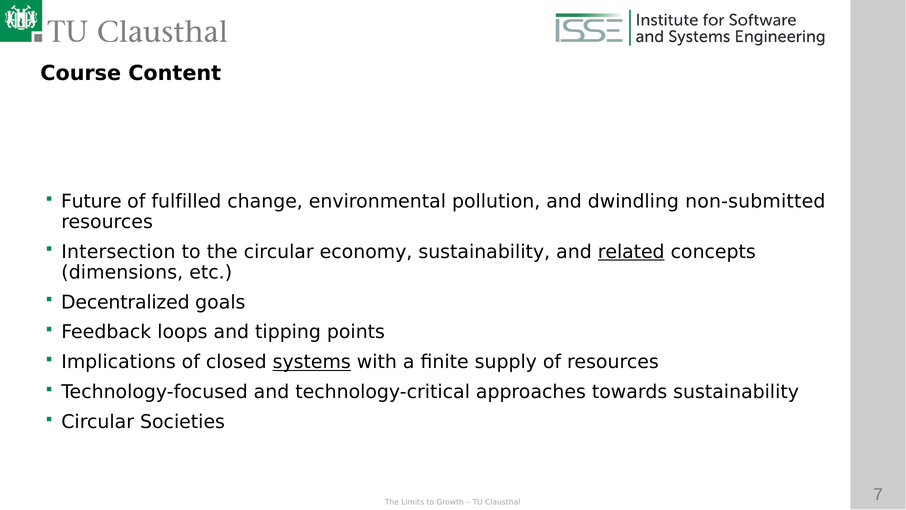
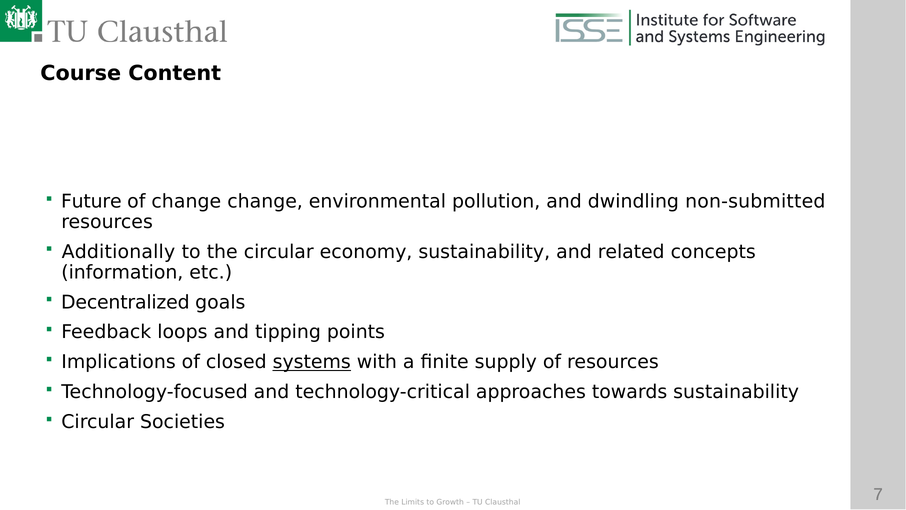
of fulfilled: fulfilled -> change
Intersection: Intersection -> Additionally
related underline: present -> none
dimensions: dimensions -> information
